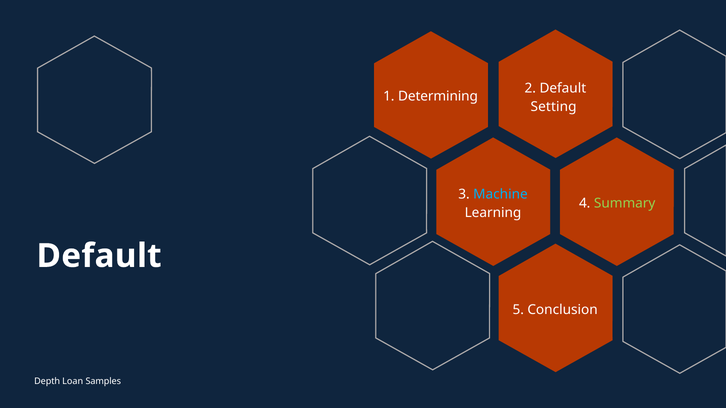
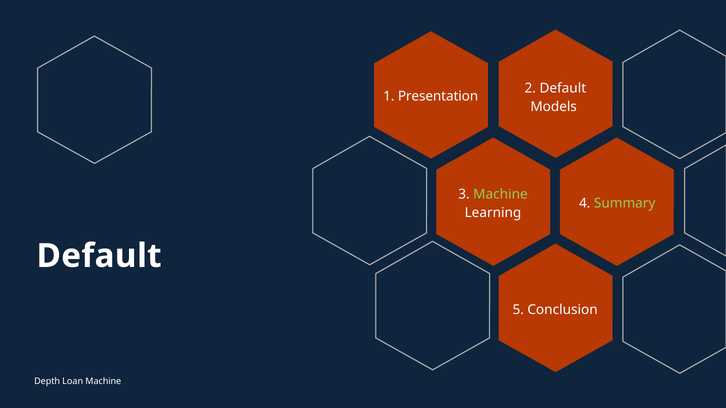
Determining: Determining -> Presentation
Setting: Setting -> Models
Machine at (500, 195) colour: light blue -> light green
Loan Samples: Samples -> Machine
